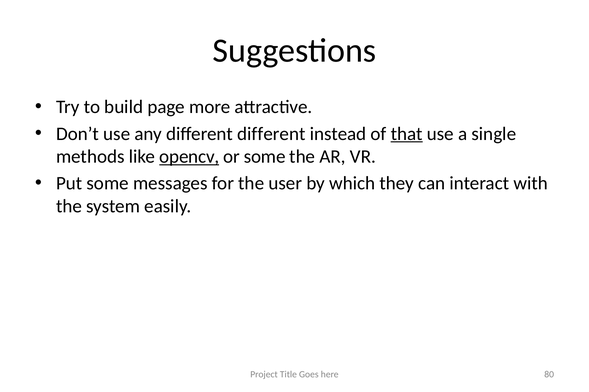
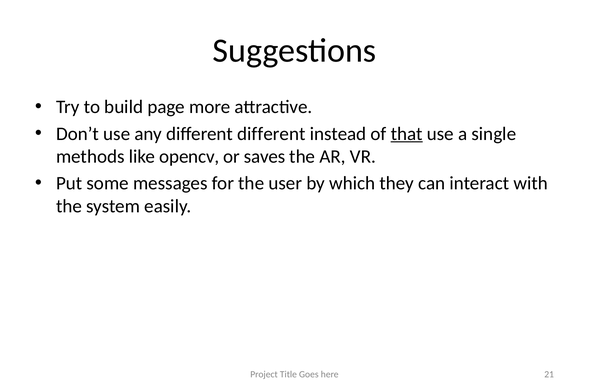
opencv underline: present -> none
or some: some -> saves
80: 80 -> 21
